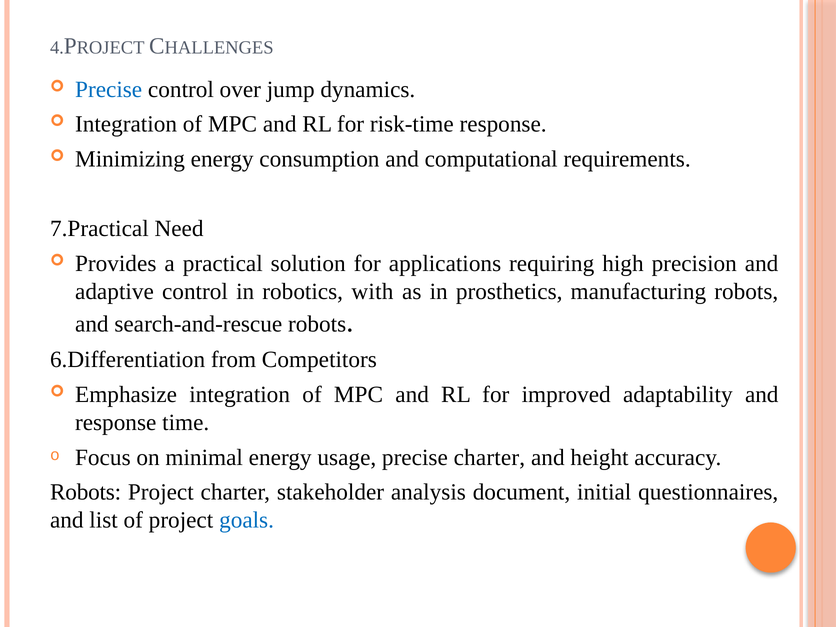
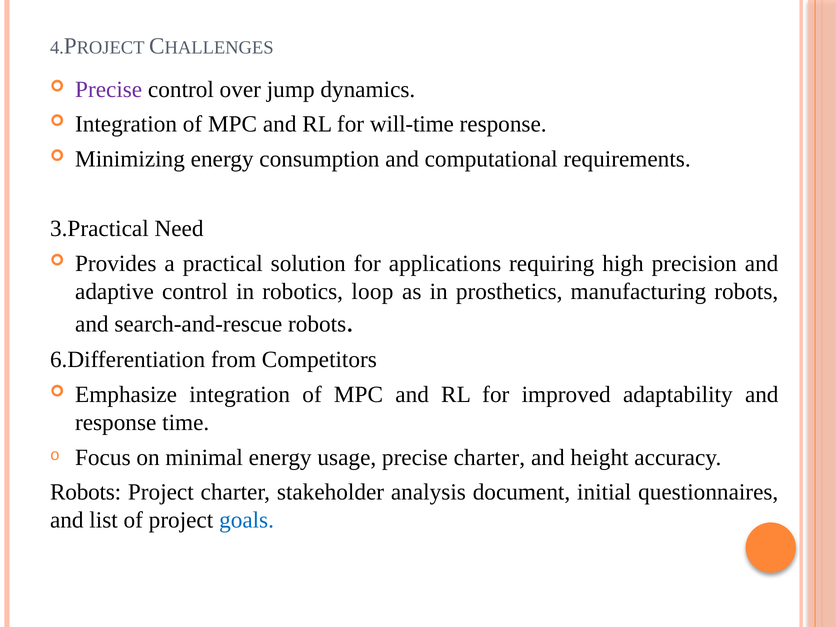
Precise at (109, 89) colour: blue -> purple
risk-time: risk-time -> will-time
7.Practical: 7.Practical -> 3.Practical
with: with -> loop
